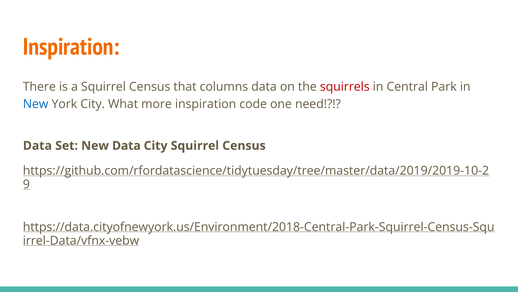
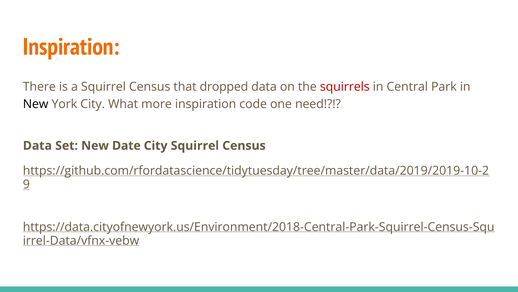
columns: columns -> dropped
New at (36, 104) colour: blue -> black
New Data: Data -> Date
